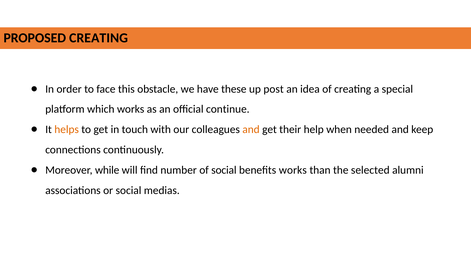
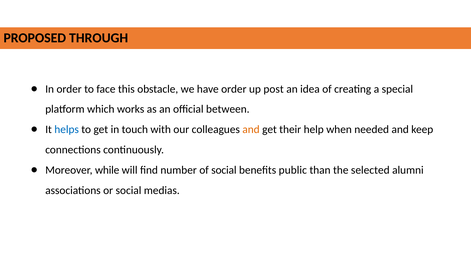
PROPOSED CREATING: CREATING -> THROUGH
have these: these -> order
continue: continue -> between
helps colour: orange -> blue
benefits works: works -> public
